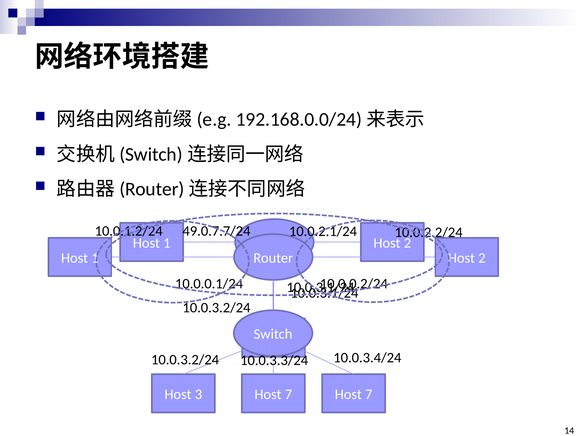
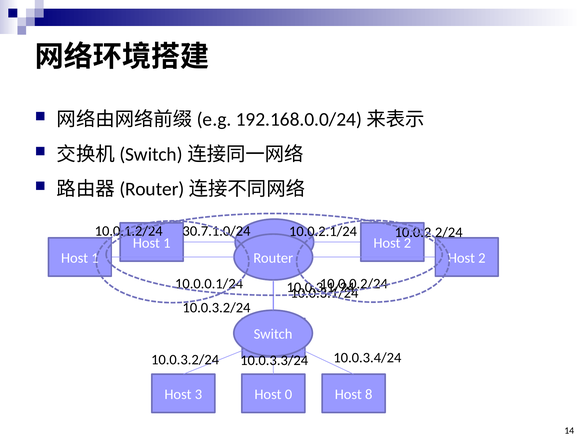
49.0.7.7/24: 49.0.7.7/24 -> 30.7.1.0/24
3 Host 7: 7 -> 0
7 at (369, 394): 7 -> 8
